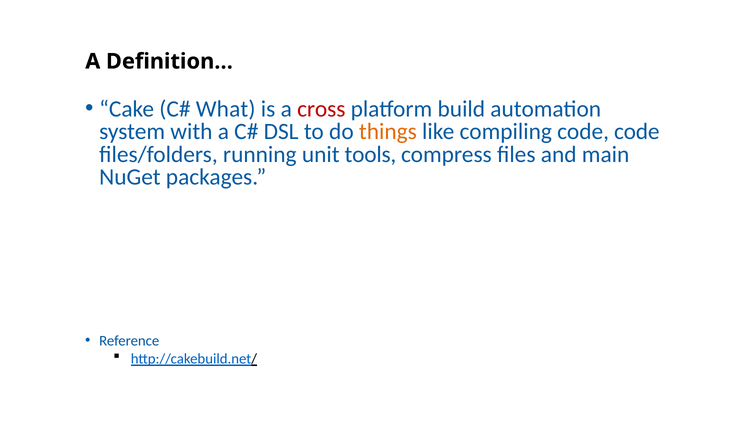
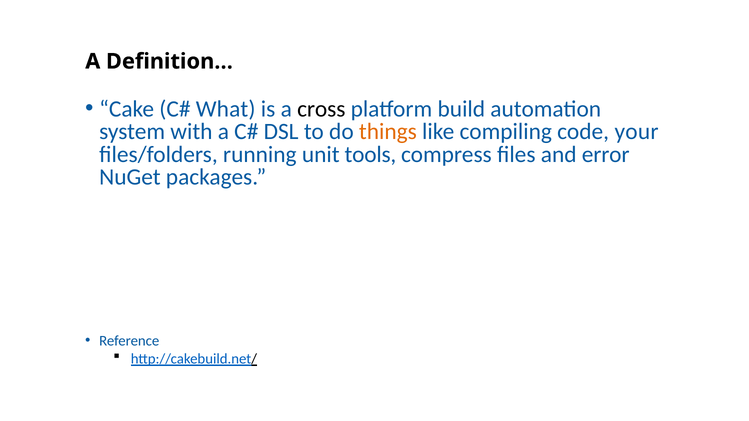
cross colour: red -> black
code code: code -> your
main: main -> error
